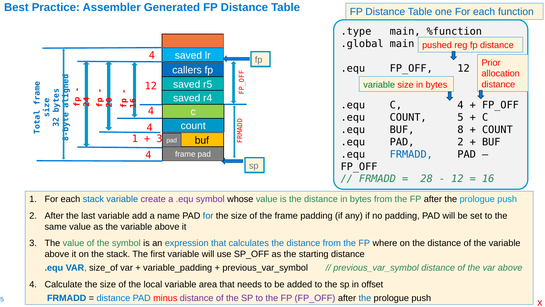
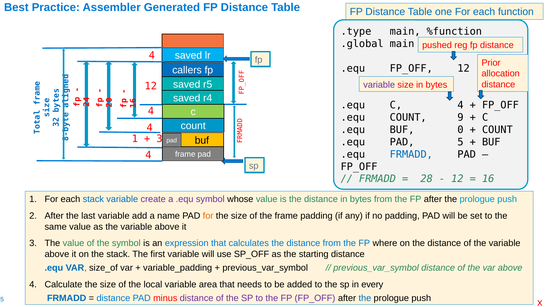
variable at (379, 85) colour: green -> purple
5: 5 -> 9
BUF 8: 8 -> 0
PAD 2: 2 -> 5
for at (208, 215) colour: blue -> orange
offset: offset -> every
